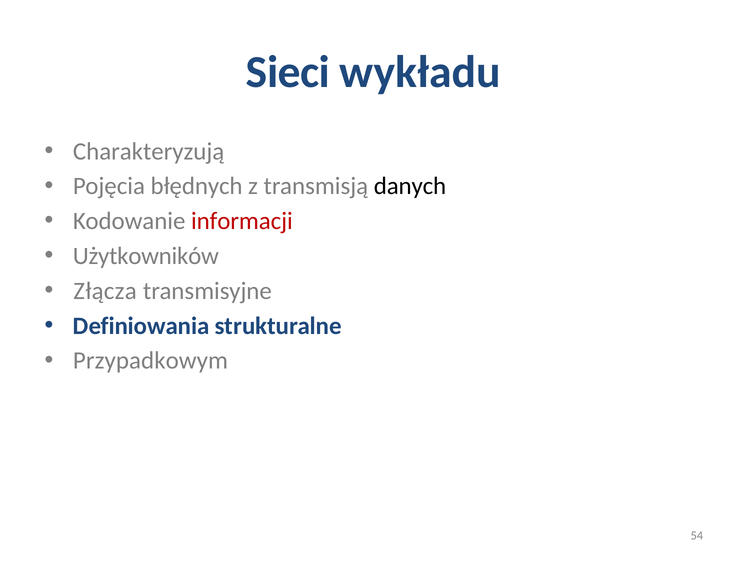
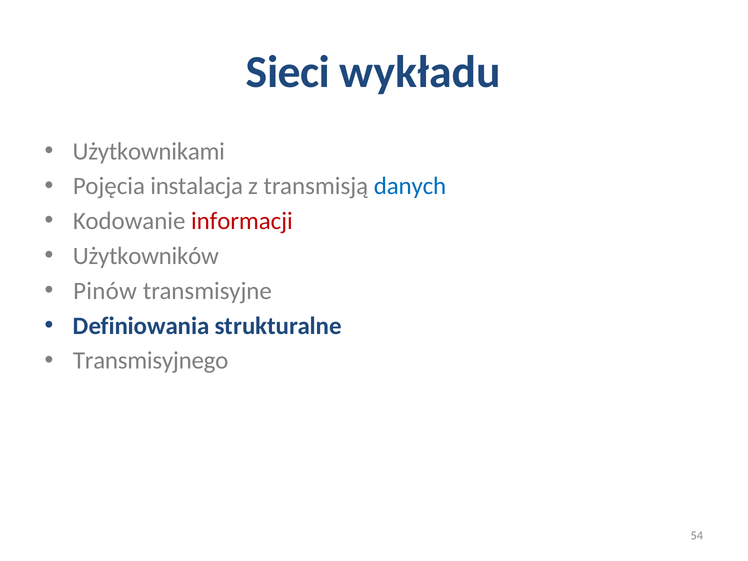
Charakteryzują: Charakteryzują -> Użytkownikami
błędnych: błędnych -> instalacja
danych colour: black -> blue
Złącza: Złącza -> Pinów
Przypadkowym: Przypadkowym -> Transmisyjnego
